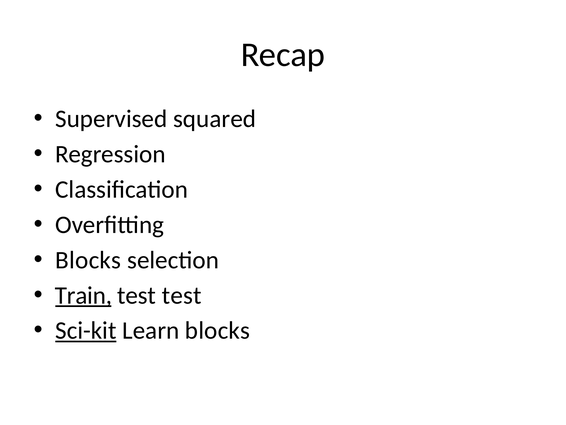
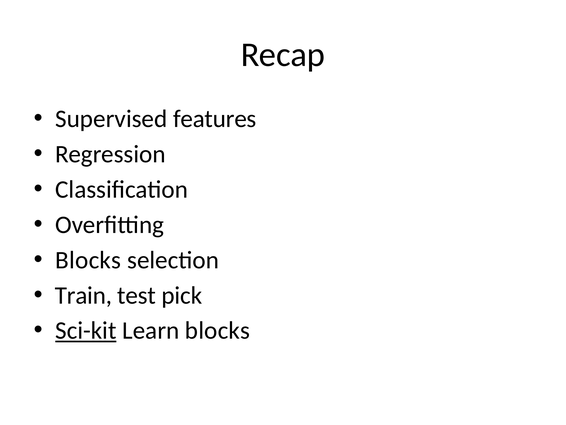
squared: squared -> features
Train underline: present -> none
test test: test -> pick
